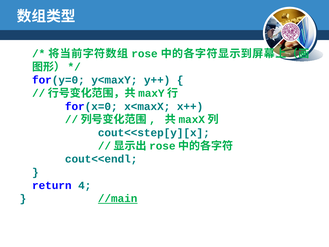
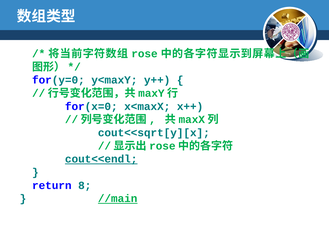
cout<<step[y][x: cout<<step[y][x -> cout<<sqrt[y][x
cout<<endl underline: none -> present
4: 4 -> 8
